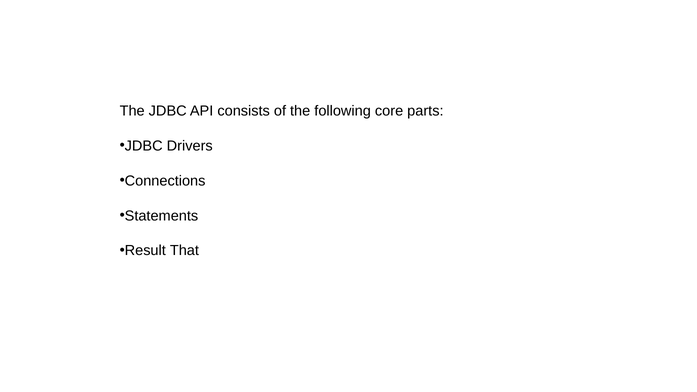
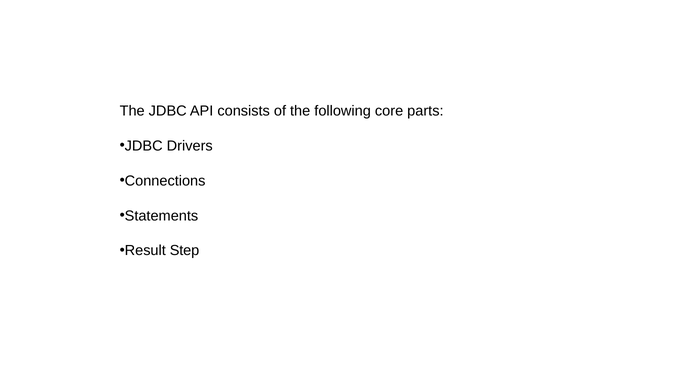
That: That -> Step
